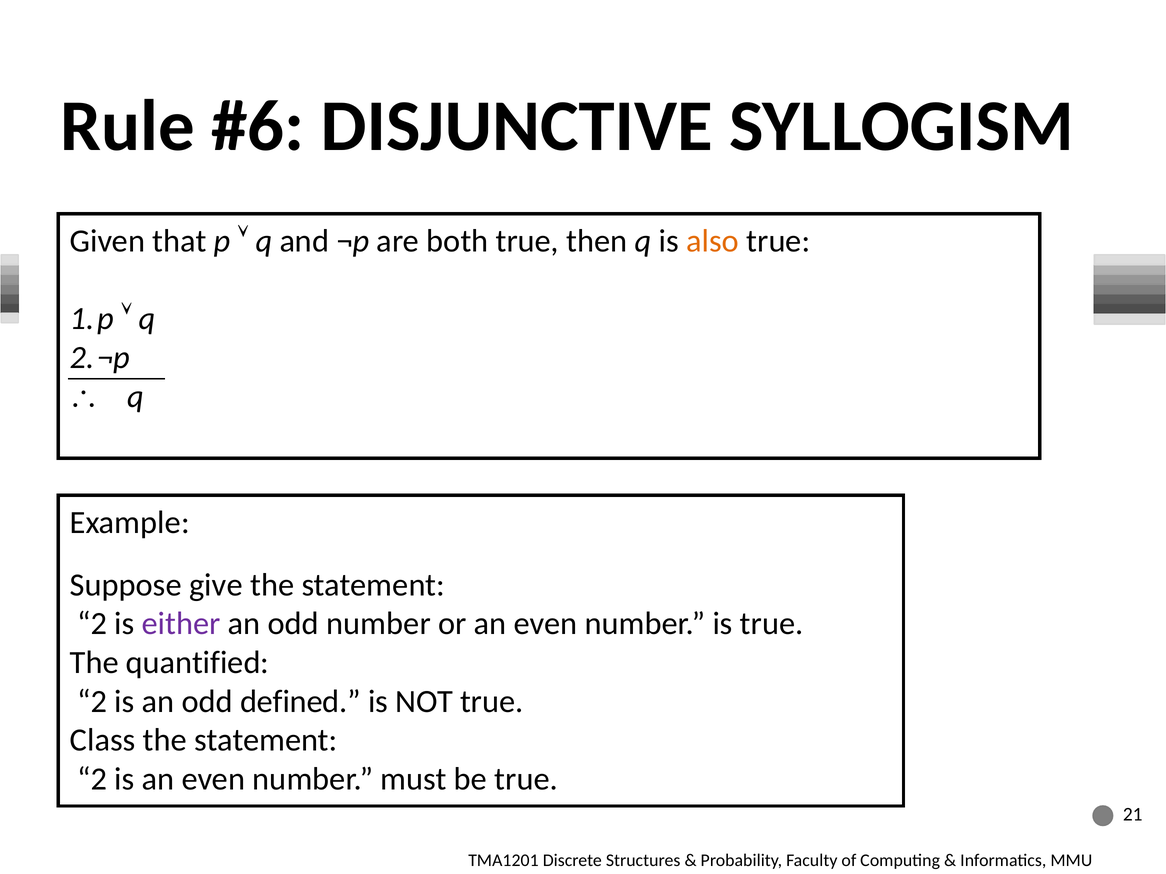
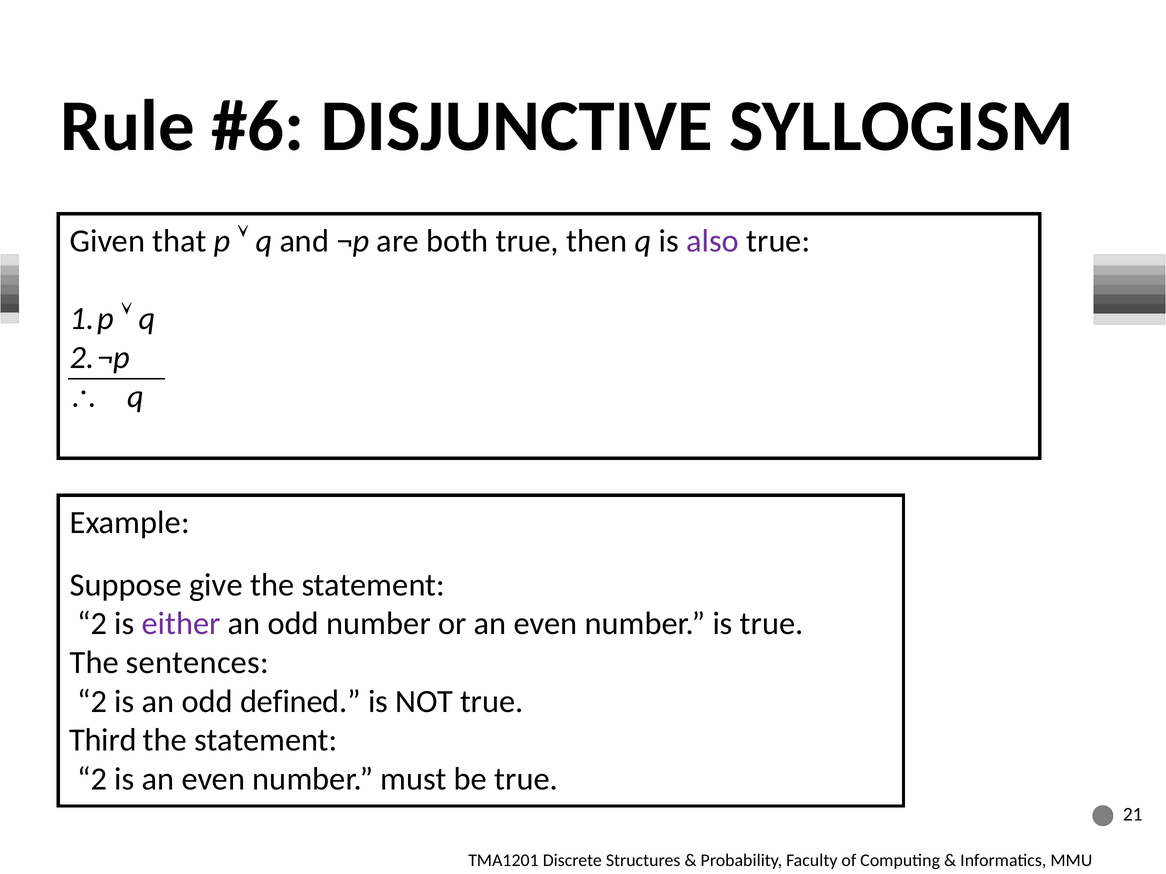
also colour: orange -> purple
quantified: quantified -> sentences
Class: Class -> Third
